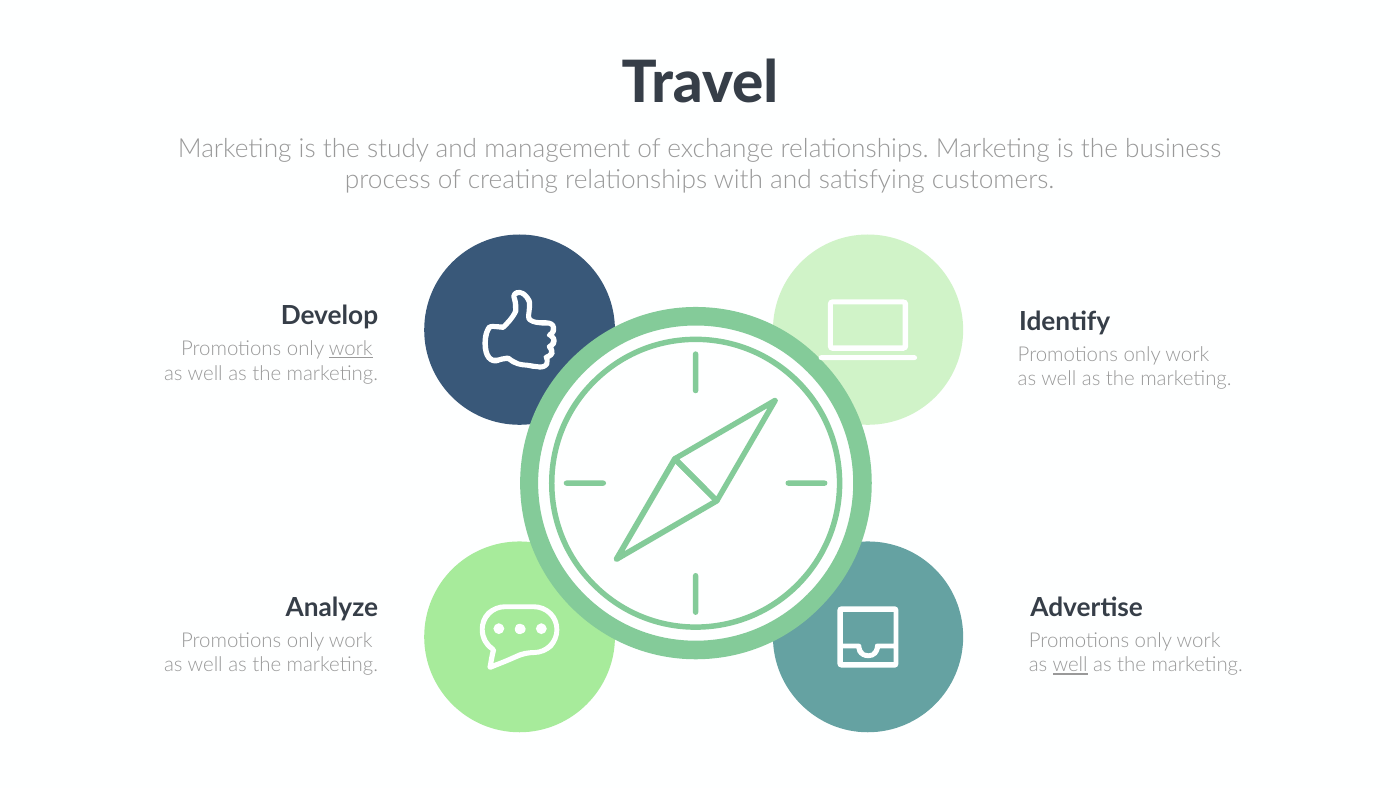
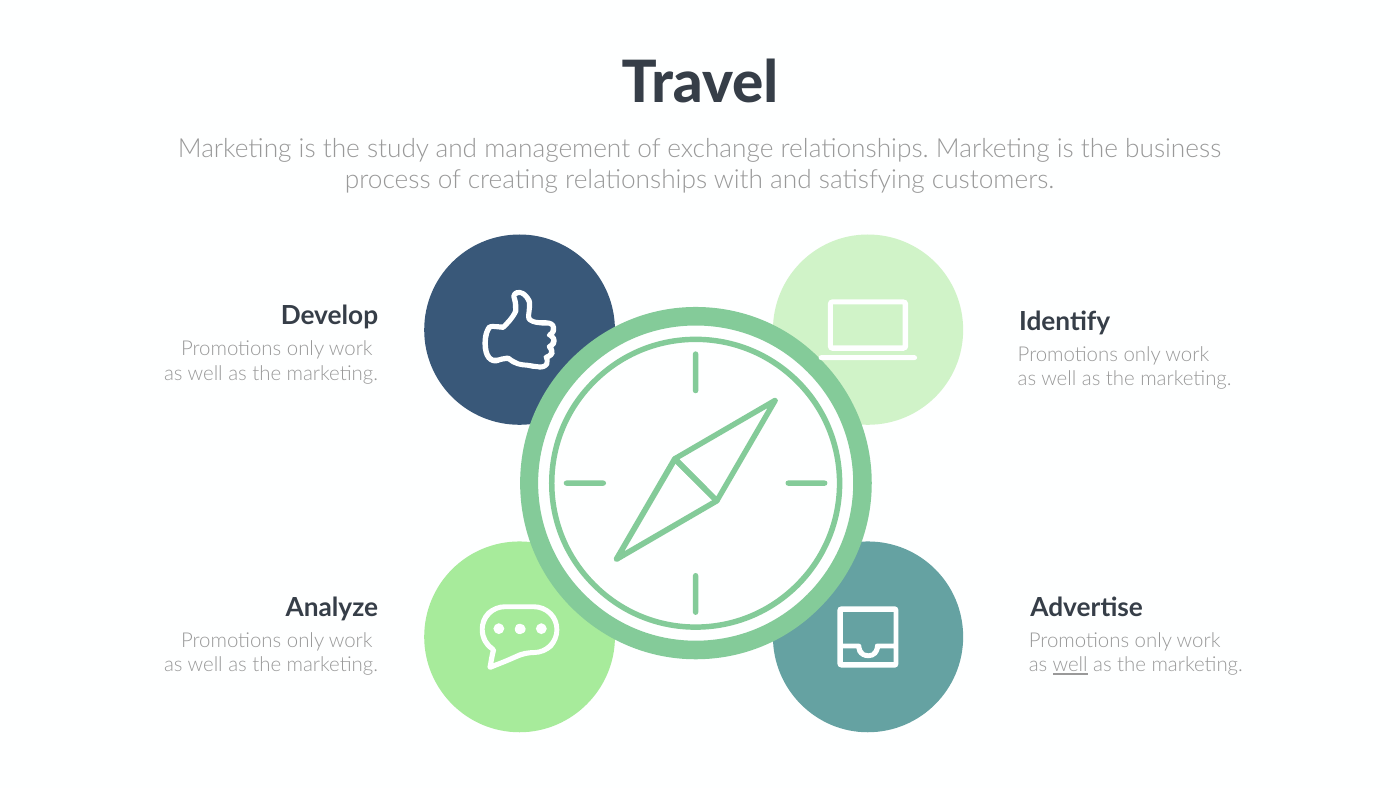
work at (351, 349) underline: present -> none
